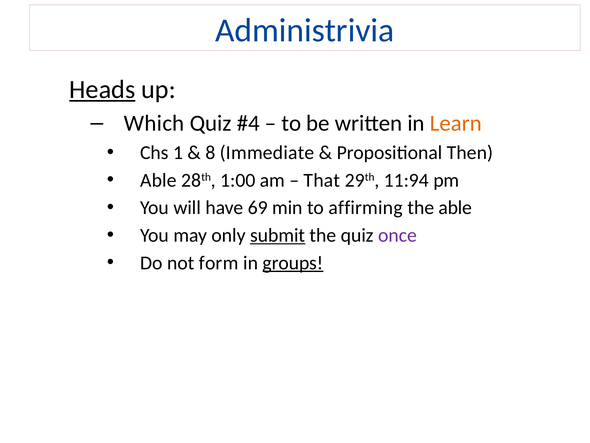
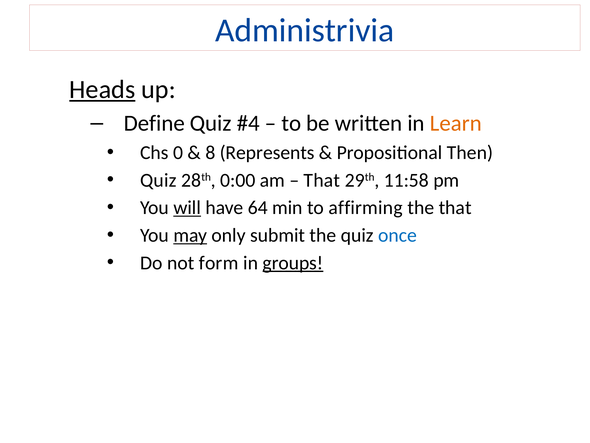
Which: Which -> Define
1: 1 -> 0
Immediate: Immediate -> Represents
Able at (158, 180): Able -> Quiz
1:00: 1:00 -> 0:00
11:94: 11:94 -> 11:58
will underline: none -> present
69: 69 -> 64
the able: able -> that
may underline: none -> present
submit underline: present -> none
once colour: purple -> blue
